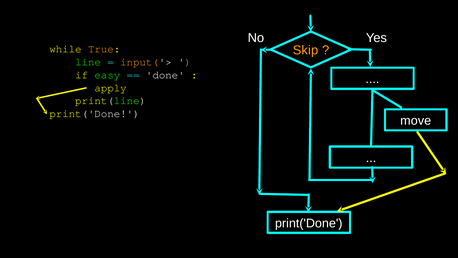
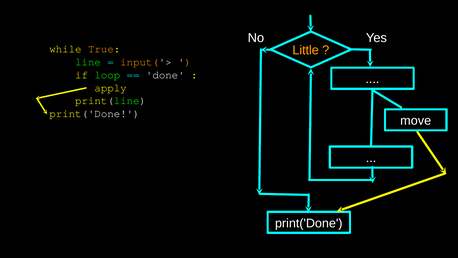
Skip: Skip -> Little
easy: easy -> loop
